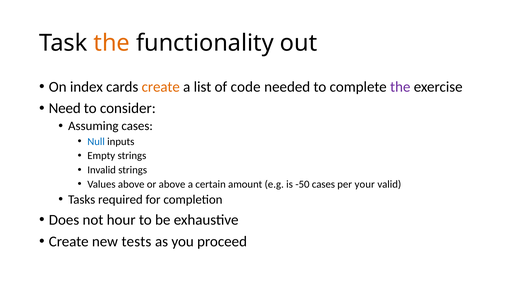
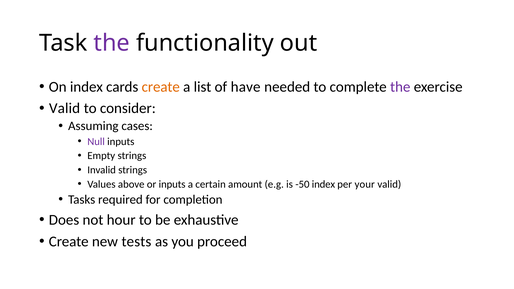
the at (112, 43) colour: orange -> purple
code: code -> have
Need at (65, 108): Need -> Valid
Null colour: blue -> purple
or above: above -> inputs
-50 cases: cases -> index
